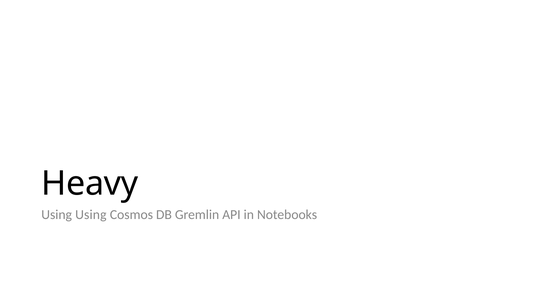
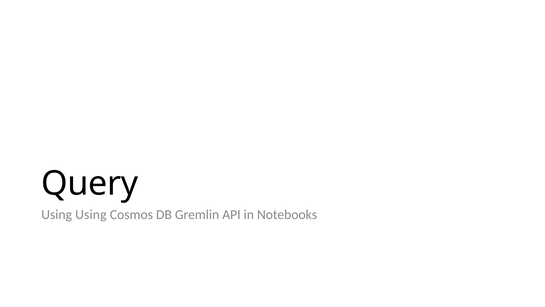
Heavy: Heavy -> Query
